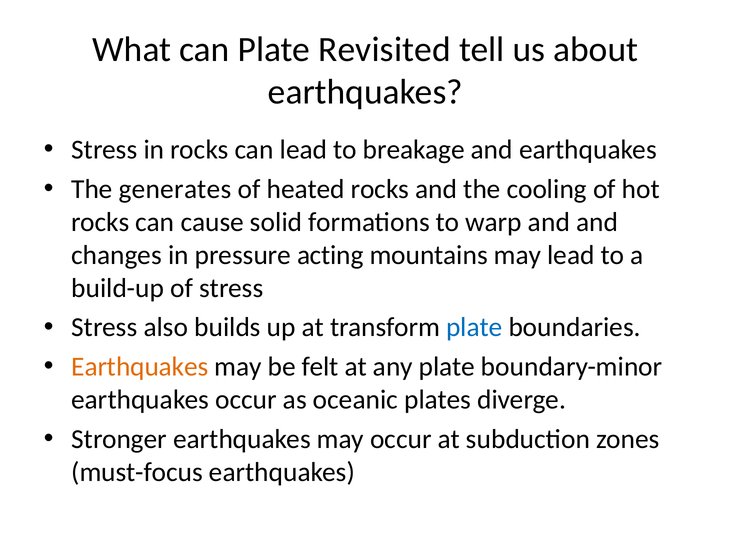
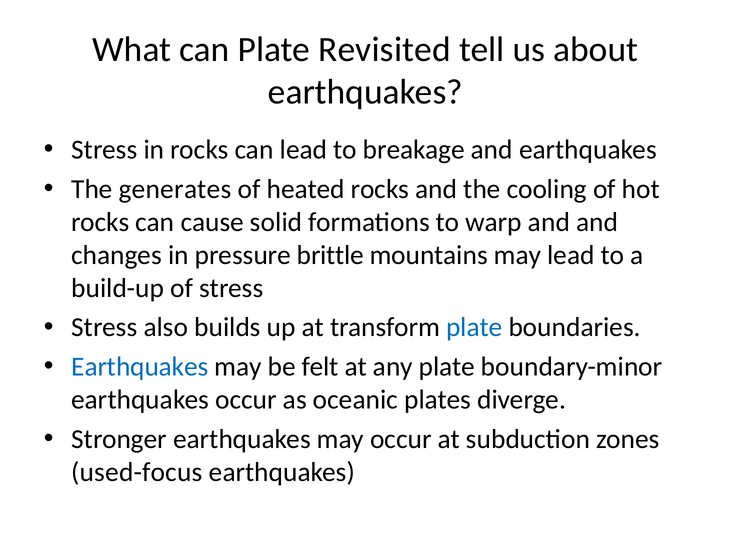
acting: acting -> brittle
Earthquakes at (140, 367) colour: orange -> blue
must-focus: must-focus -> used-focus
